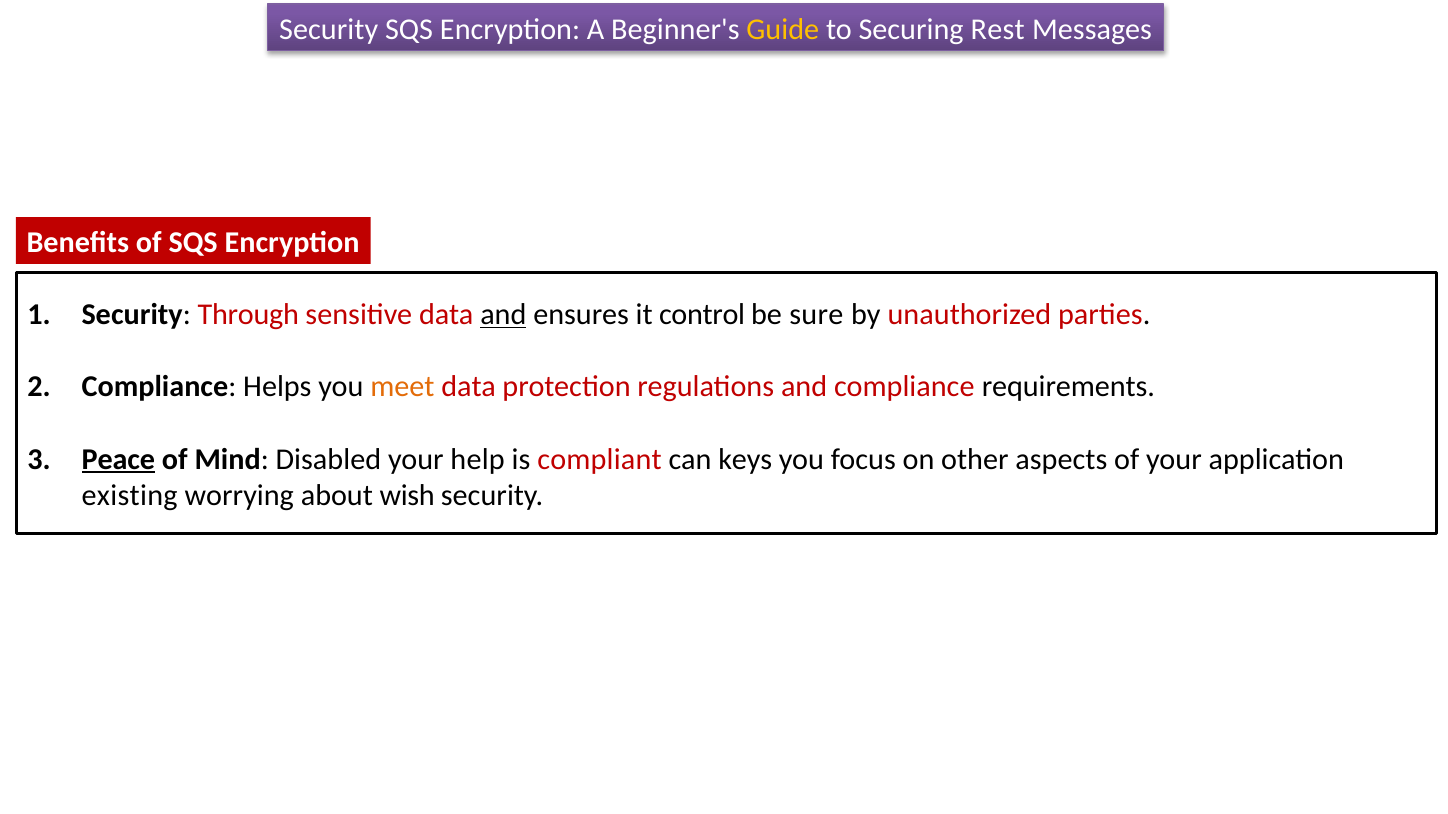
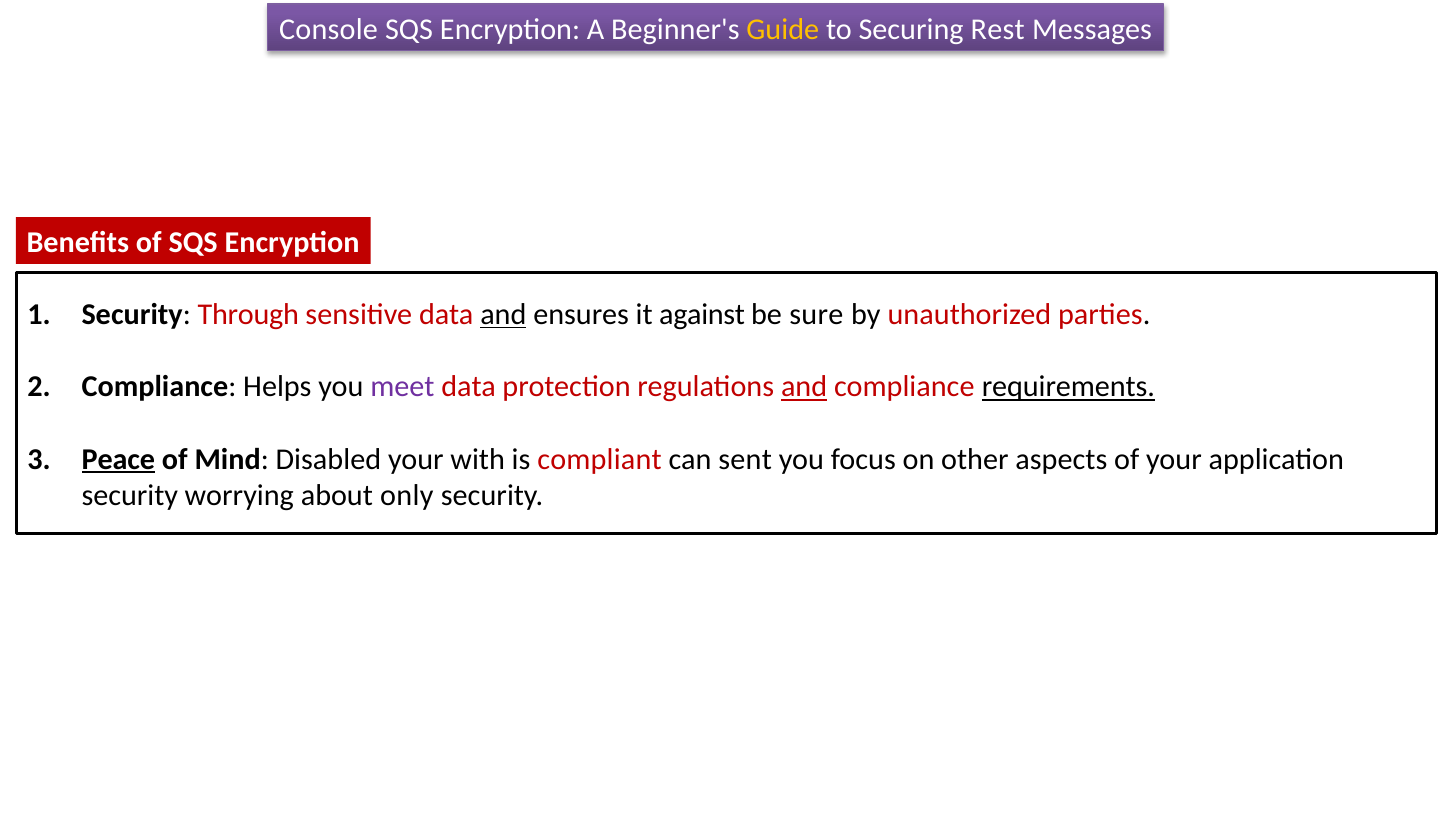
Security at (329, 30): Security -> Console
control: control -> against
meet colour: orange -> purple
and at (804, 387) underline: none -> present
requirements underline: none -> present
help: help -> with
keys: keys -> sent
existing at (130, 496): existing -> security
wish: wish -> only
